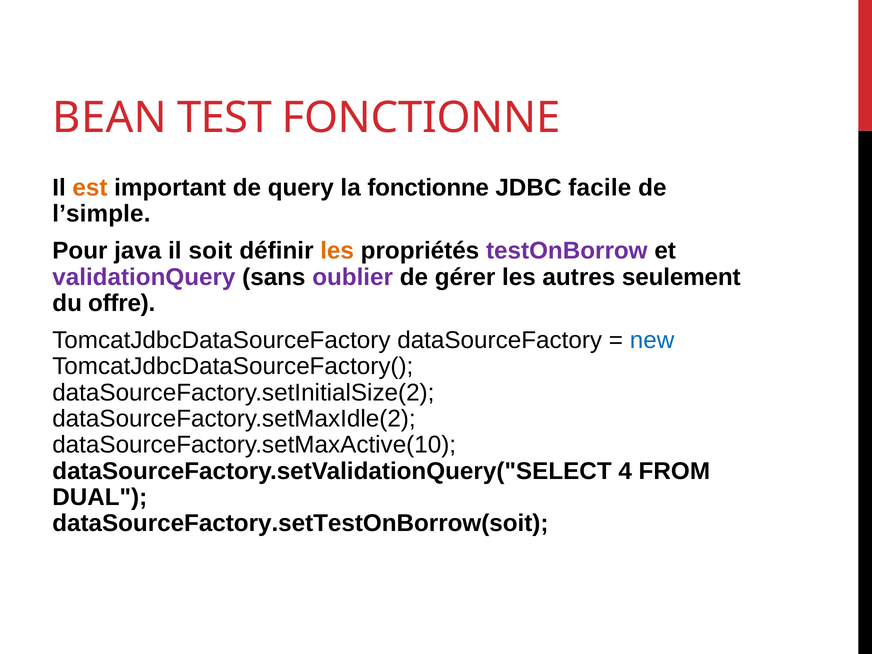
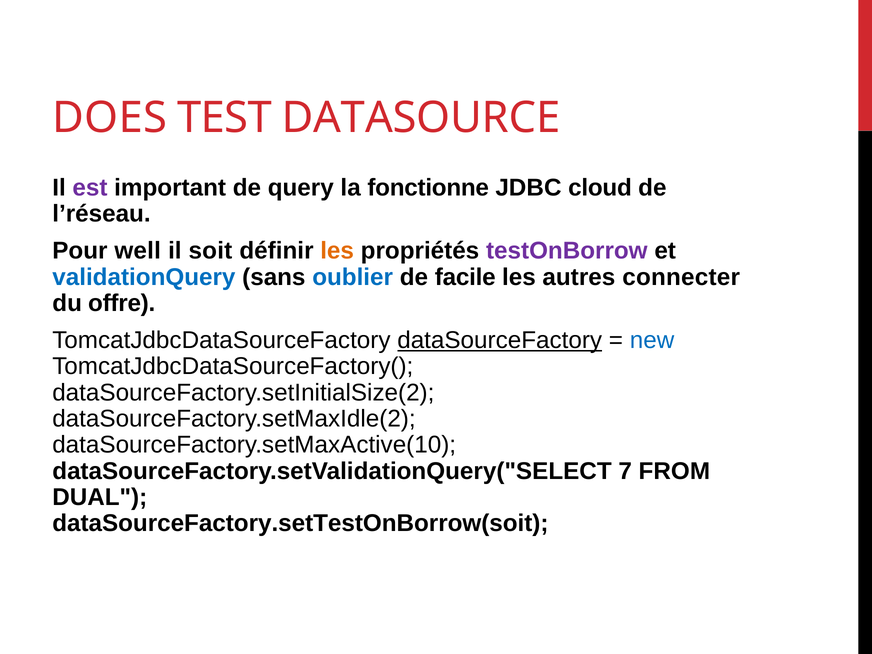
BEAN: BEAN -> DOES
TEST FONCTIONNE: FONCTIONNE -> DATASOURCE
est colour: orange -> purple
facile: facile -> cloud
l’simple: l’simple -> l’réseau
java: java -> well
validationQuery colour: purple -> blue
oublier colour: purple -> blue
gérer: gérer -> facile
seulement: seulement -> connecter
dataSourceFactory underline: none -> present
4: 4 -> 7
